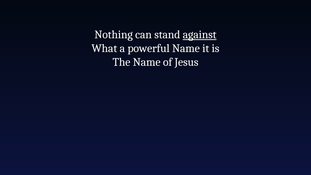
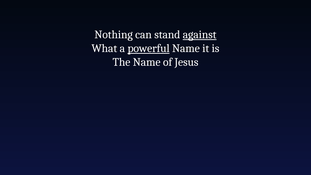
powerful underline: none -> present
